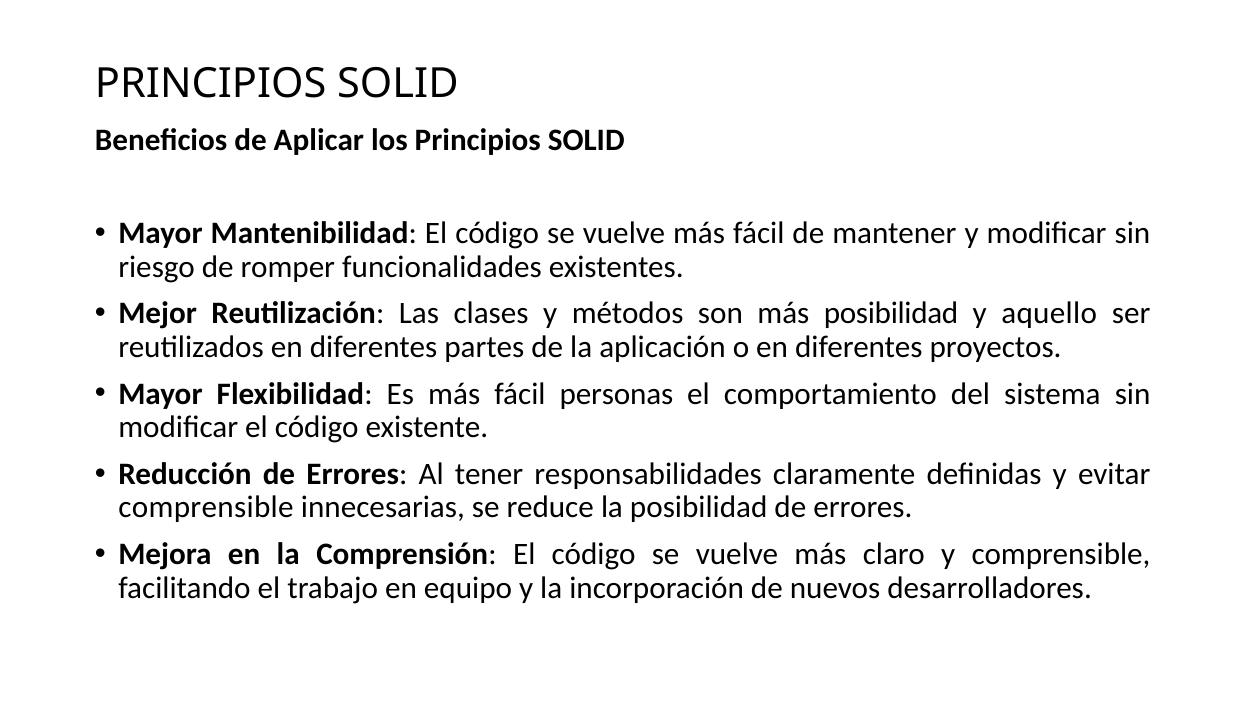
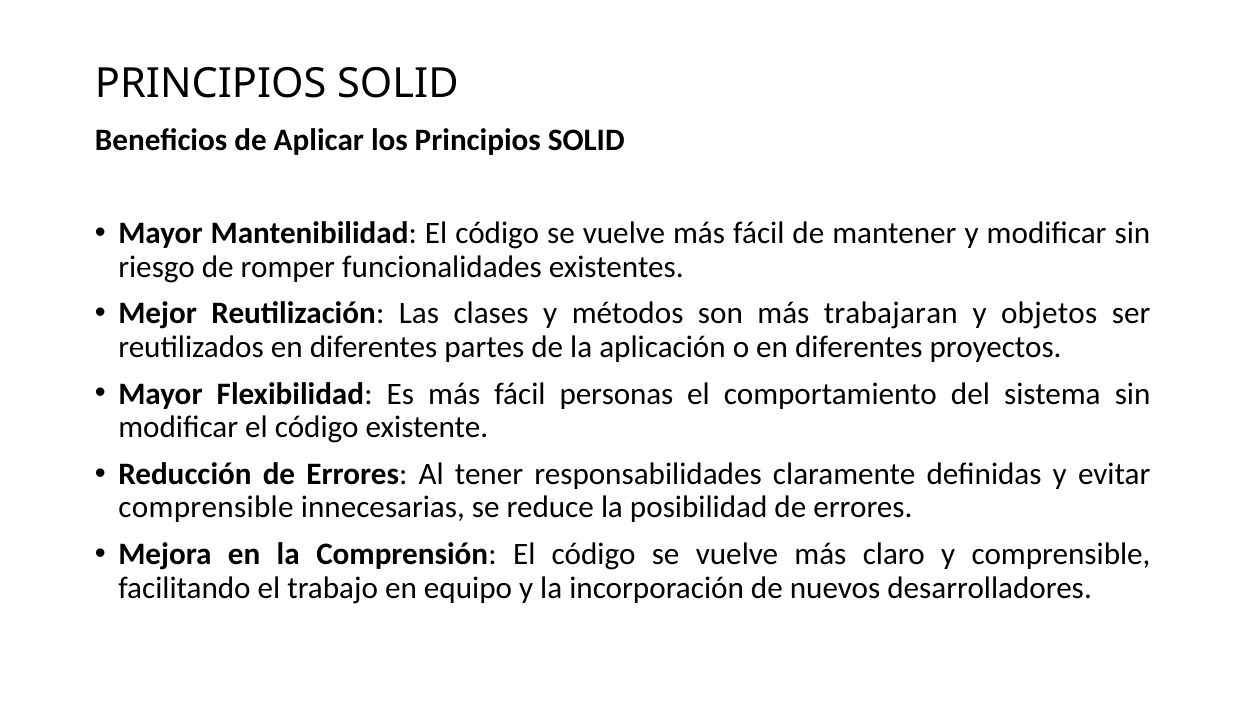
más posibilidad: posibilidad -> trabajaran
aquello: aquello -> objetos
